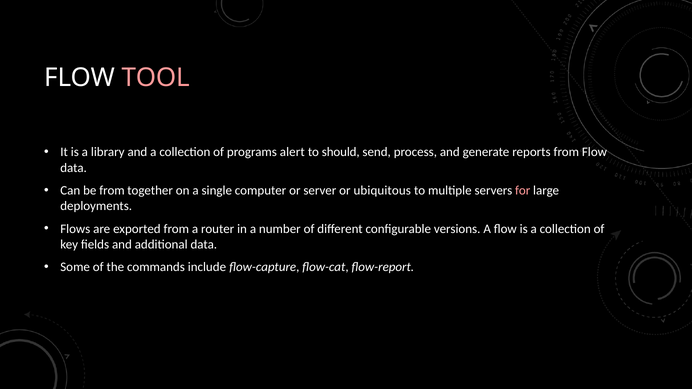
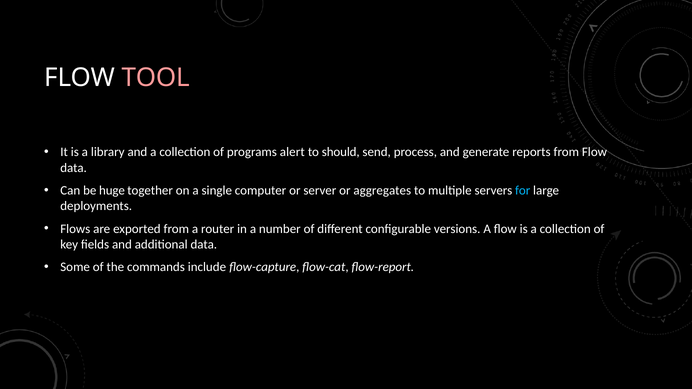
be from: from -> huge
ubiquitous: ubiquitous -> aggregates
for colour: pink -> light blue
